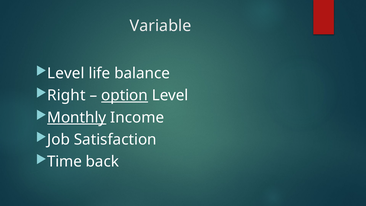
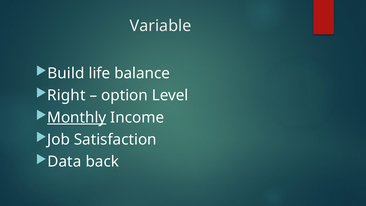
Level at (66, 73): Level -> Build
option underline: present -> none
Time: Time -> Data
